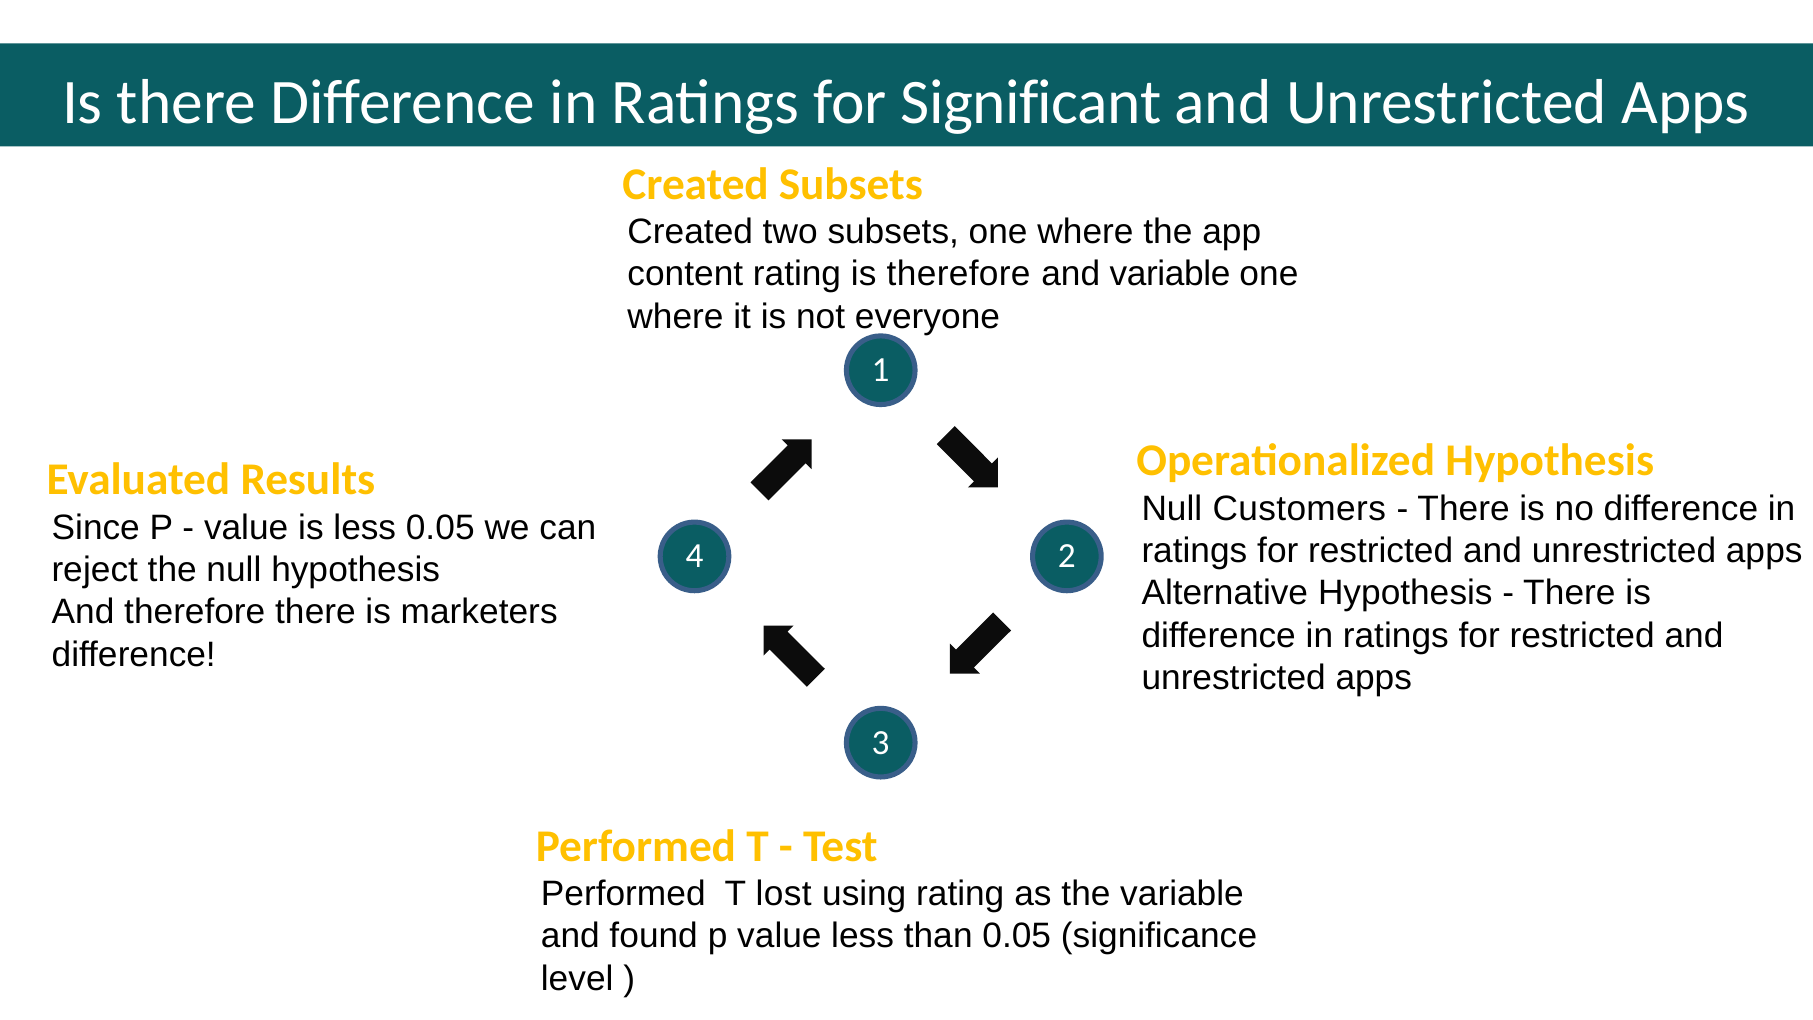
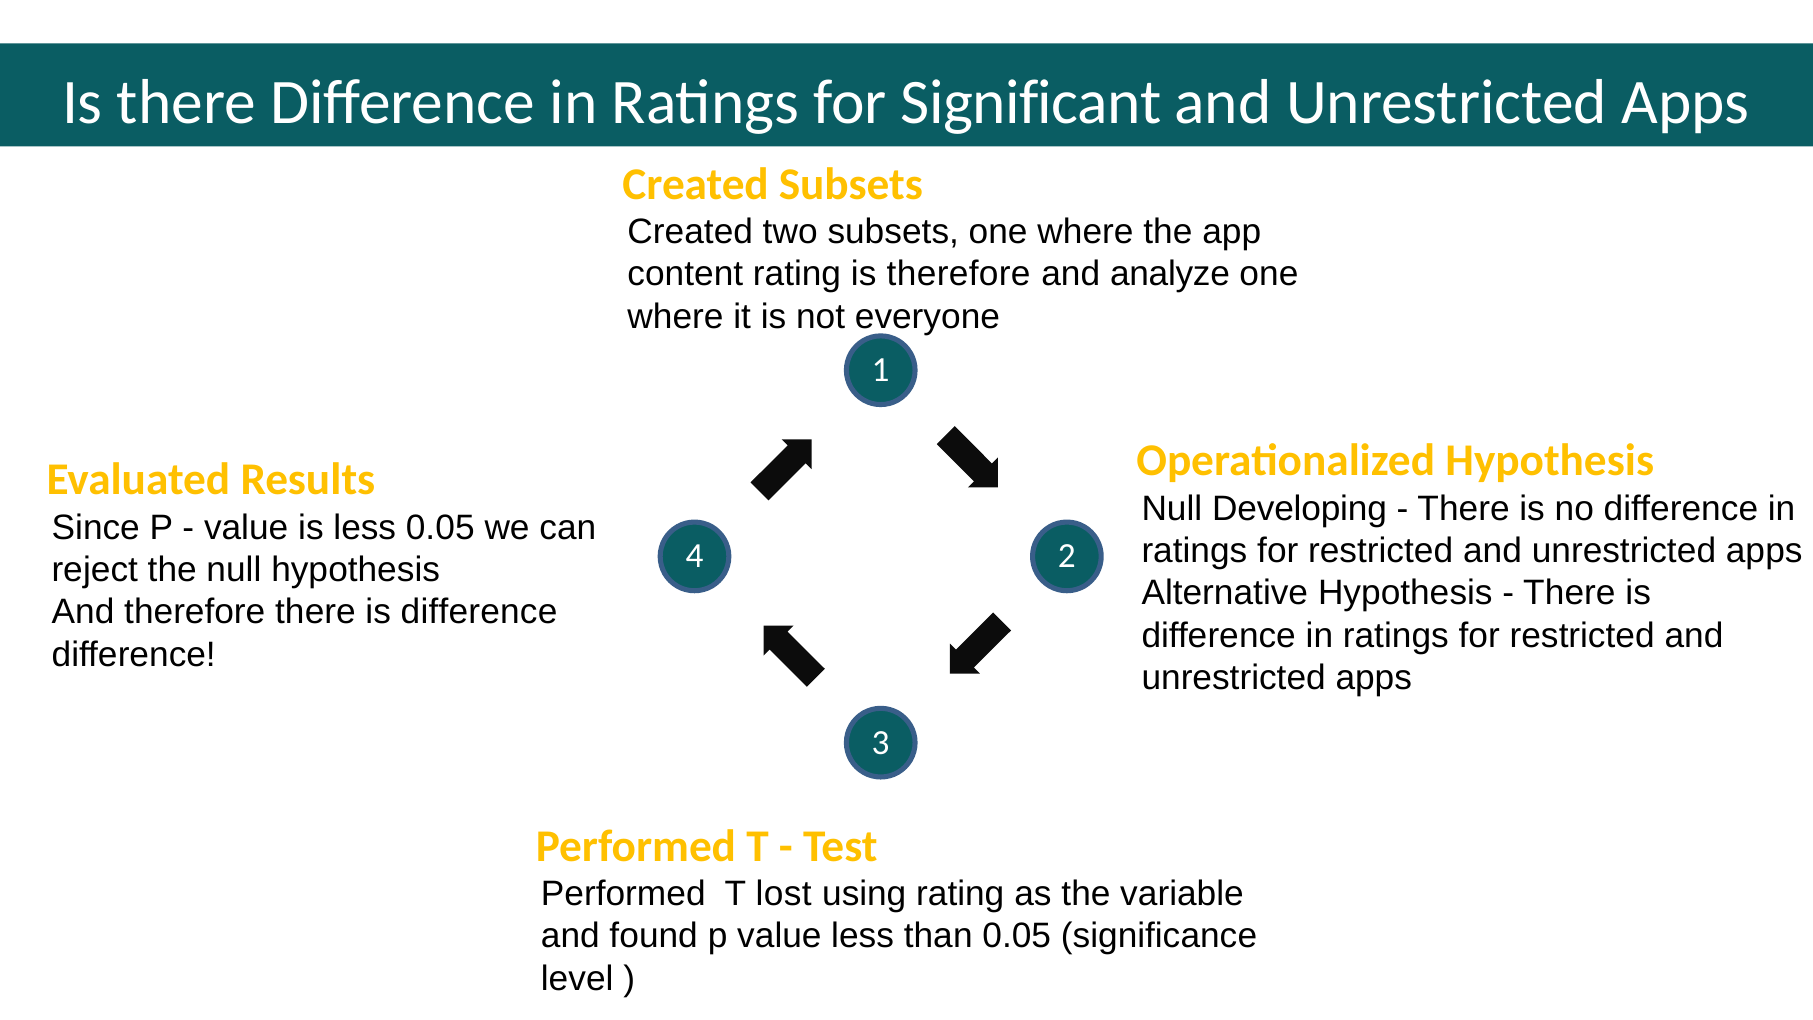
and variable: variable -> analyze
Customers: Customers -> Developing
therefore there is marketers: marketers -> difference
